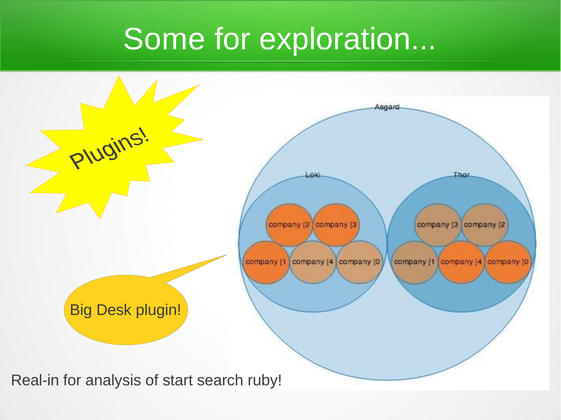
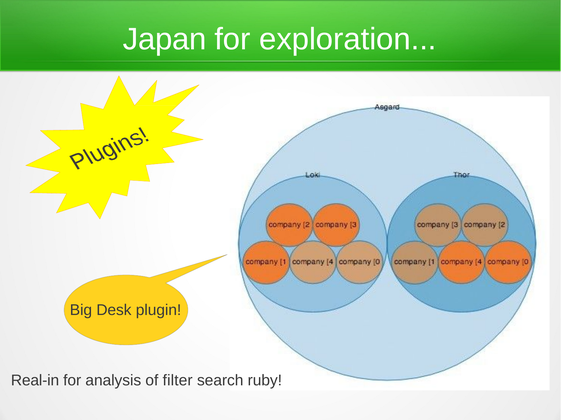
Some: Some -> Japan
start: start -> filter
